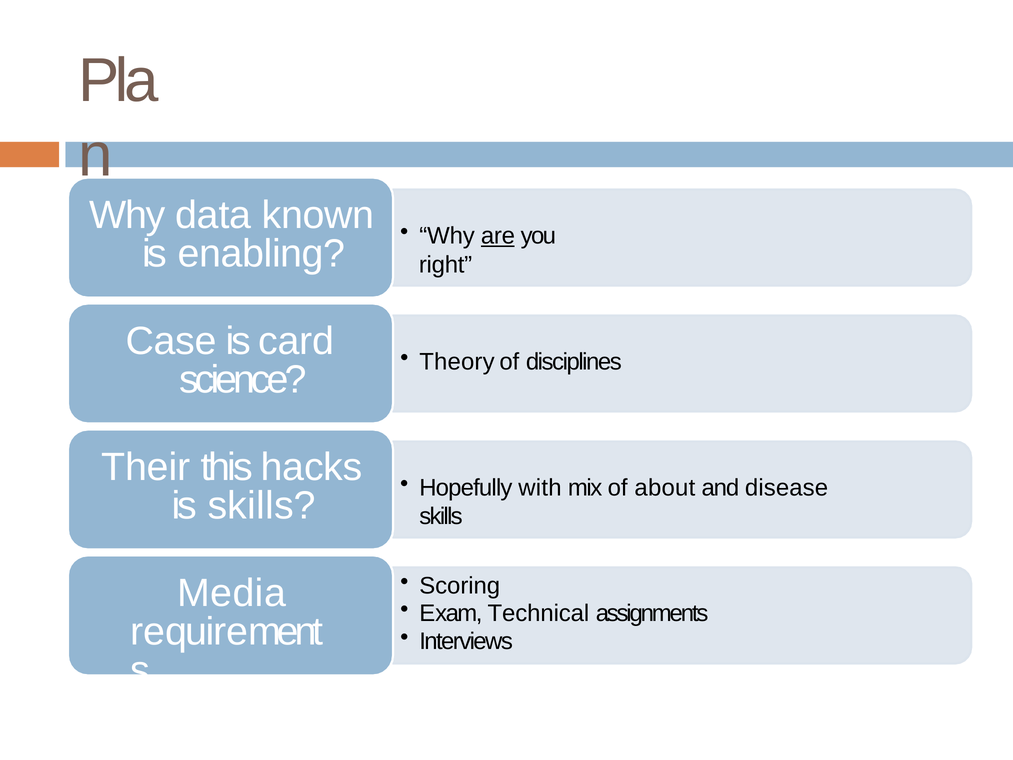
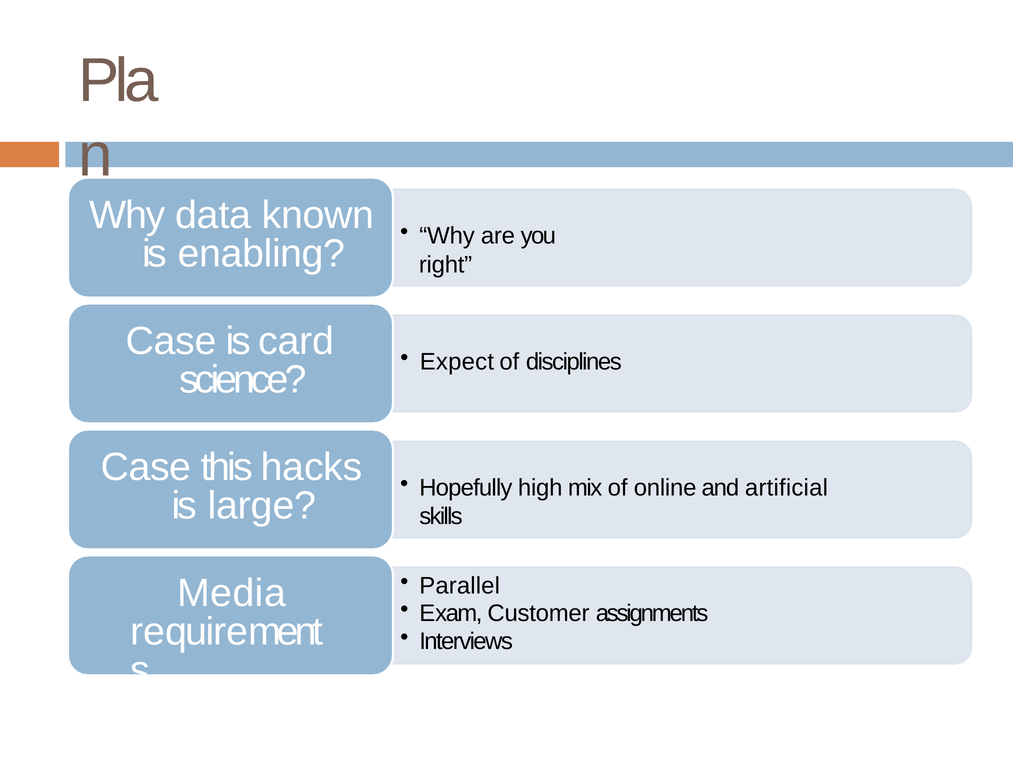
are underline: present -> none
Theory: Theory -> Expect
Their at (146, 467): Their -> Case
with: with -> high
about: about -> online
disease: disease -> artificial
is skills: skills -> large
Scoring: Scoring -> Parallel
Technical: Technical -> Customer
